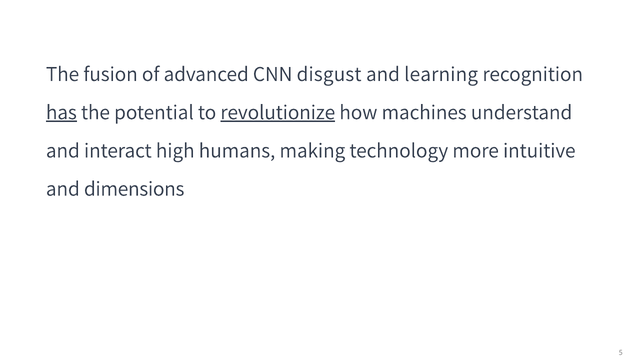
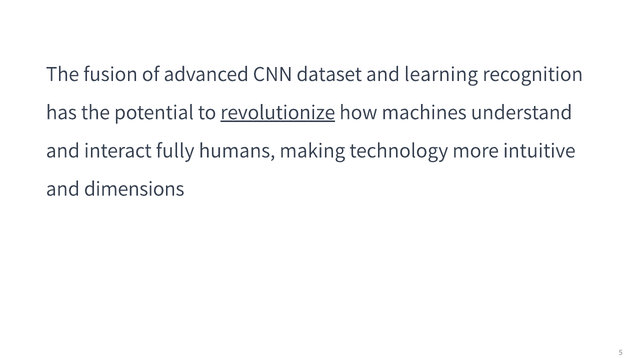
disgust: disgust -> dataset
has underline: present -> none
high: high -> fully
